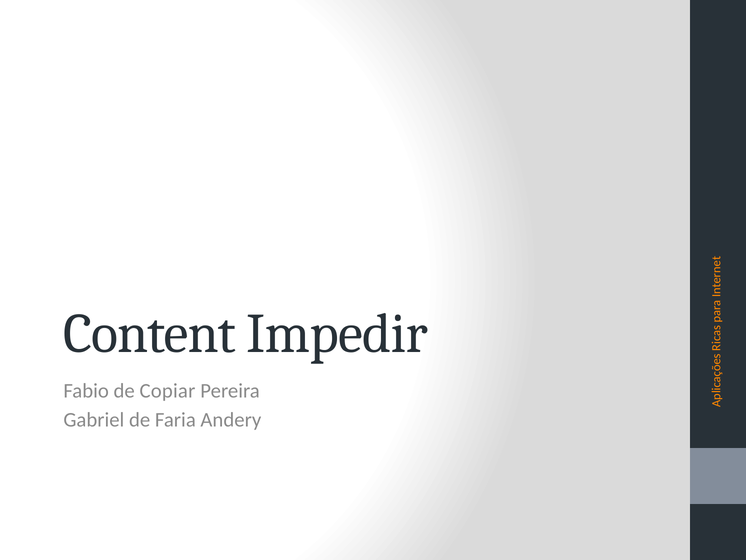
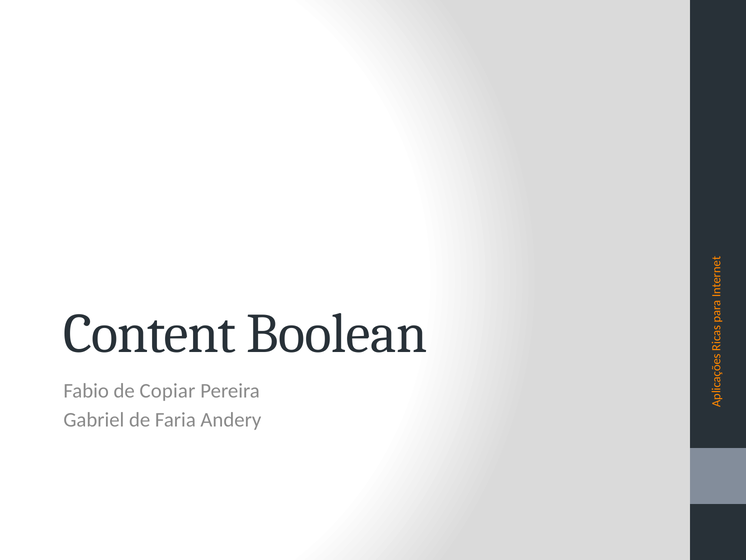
Impedir: Impedir -> Boolean
